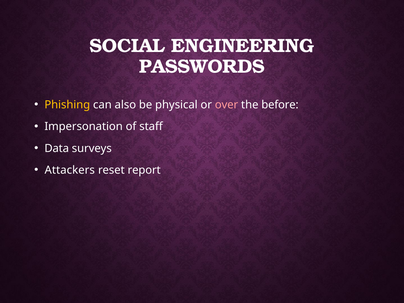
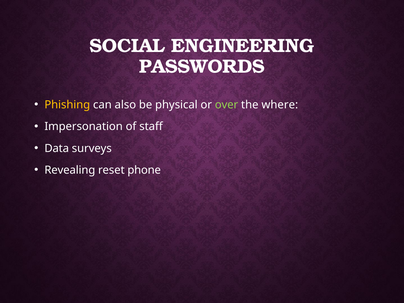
over colour: pink -> light green
before: before -> where
Attackers: Attackers -> Revealing
report: report -> phone
